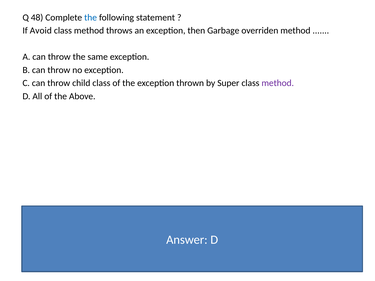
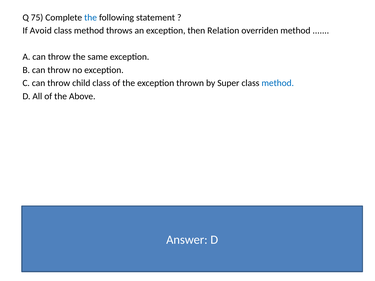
48: 48 -> 75
Garbage: Garbage -> Relation
method at (278, 83) colour: purple -> blue
